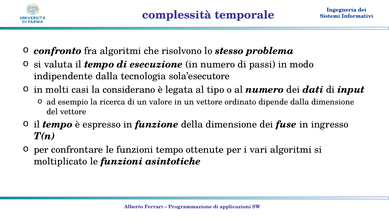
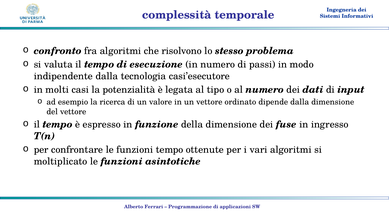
sola’esecutore: sola’esecutore -> casi’esecutore
considerano: considerano -> potenzialità
